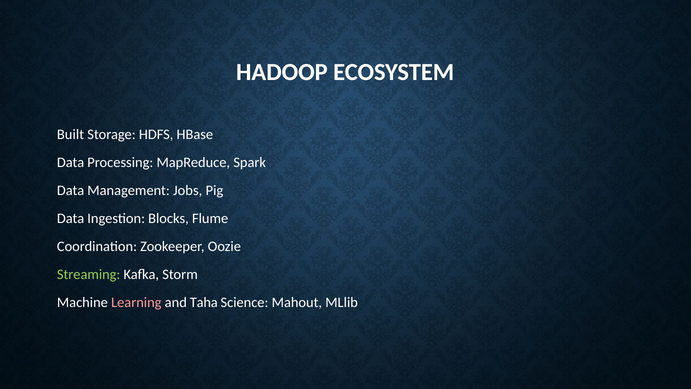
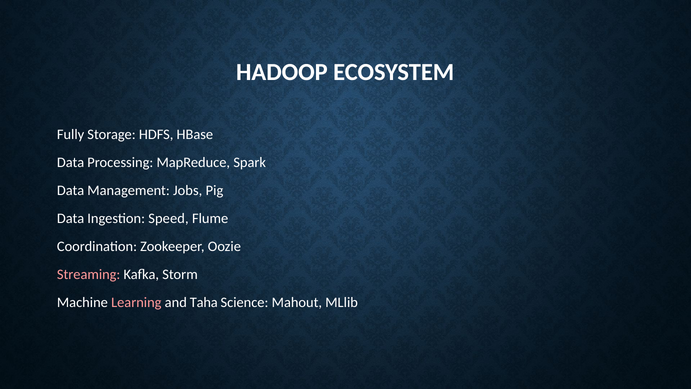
Built: Built -> Fully
Blocks: Blocks -> Speed
Streaming colour: light green -> pink
